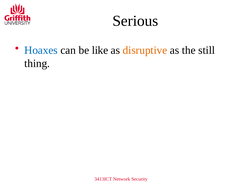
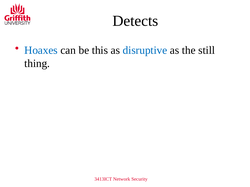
Serious: Serious -> Detects
like: like -> this
disruptive colour: orange -> blue
